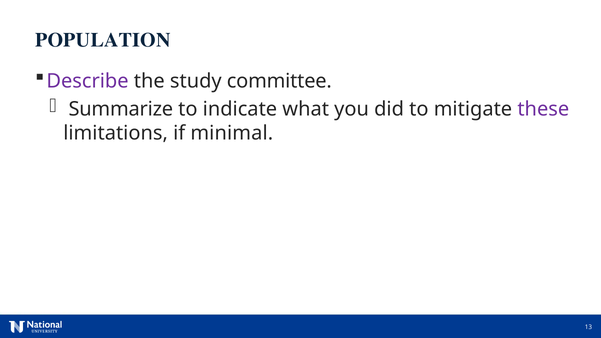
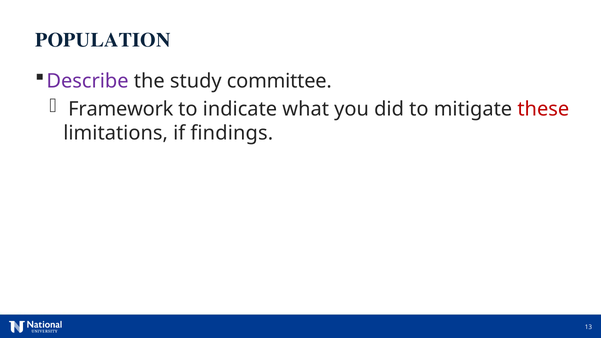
Summarize: Summarize -> Framework
these colour: purple -> red
minimal: minimal -> findings
